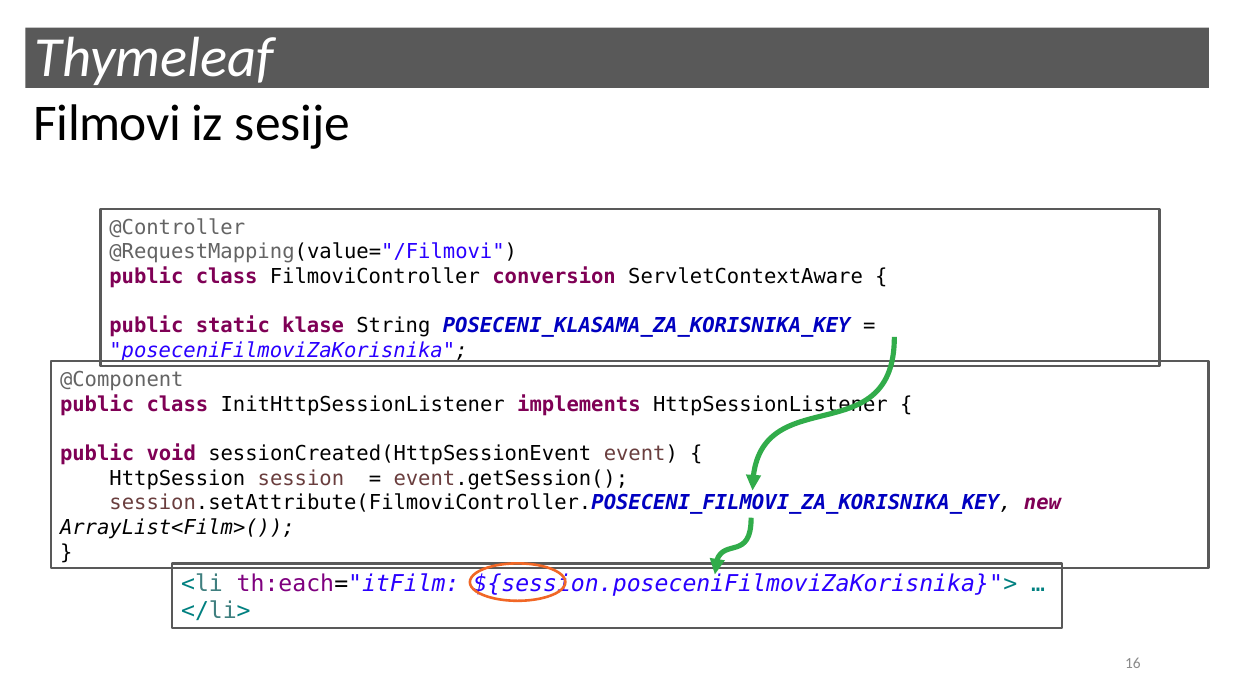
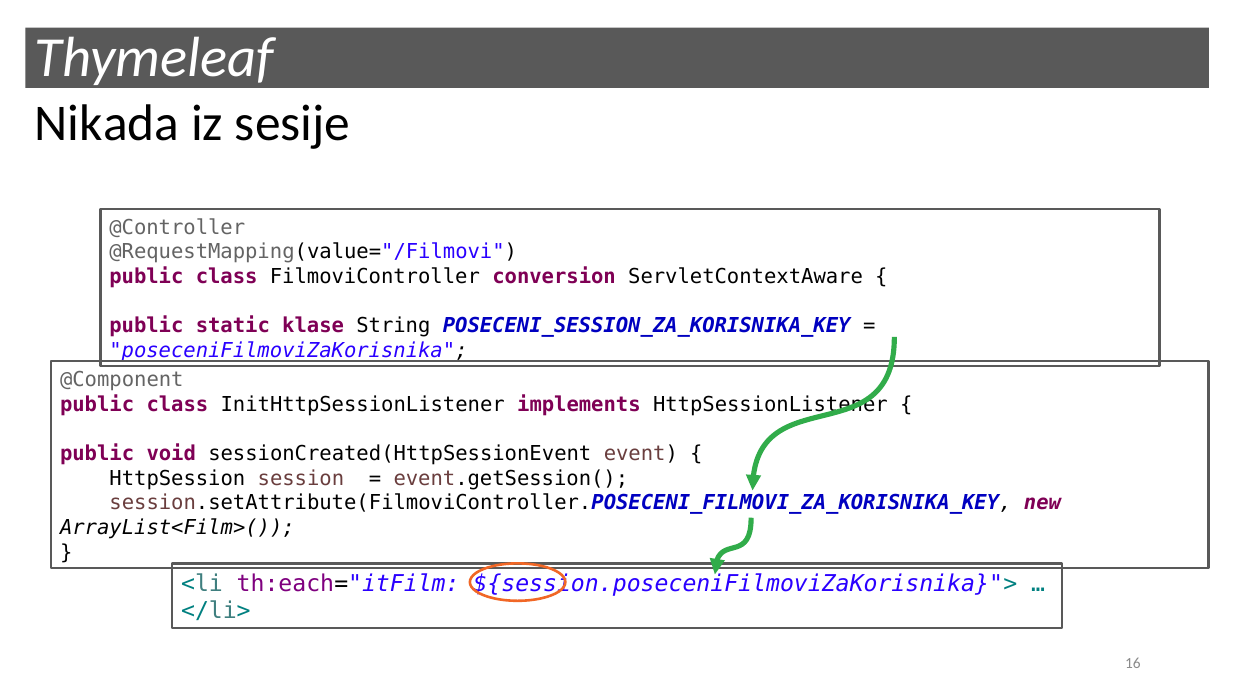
Filmovi: Filmovi -> Nikada
POSECENI_KLASAMA_ZA_KORISNIKA_KEY: POSECENI_KLASAMA_ZA_KORISNIKA_KEY -> POSECENI_SESSION_ZA_KORISNIKA_KEY
